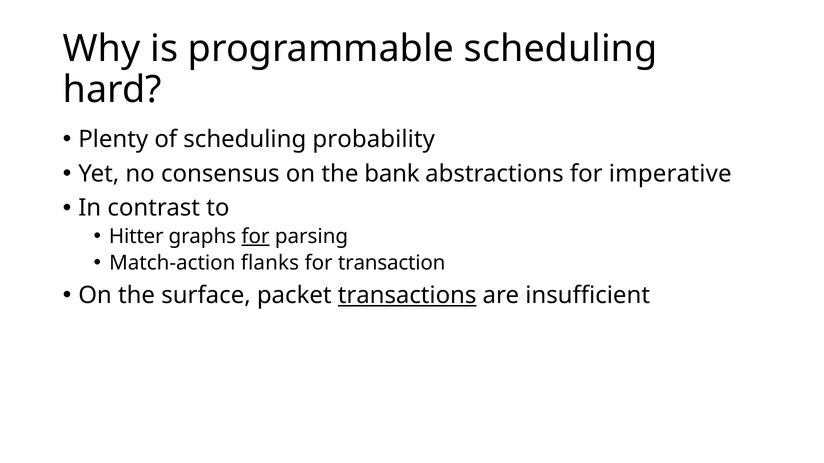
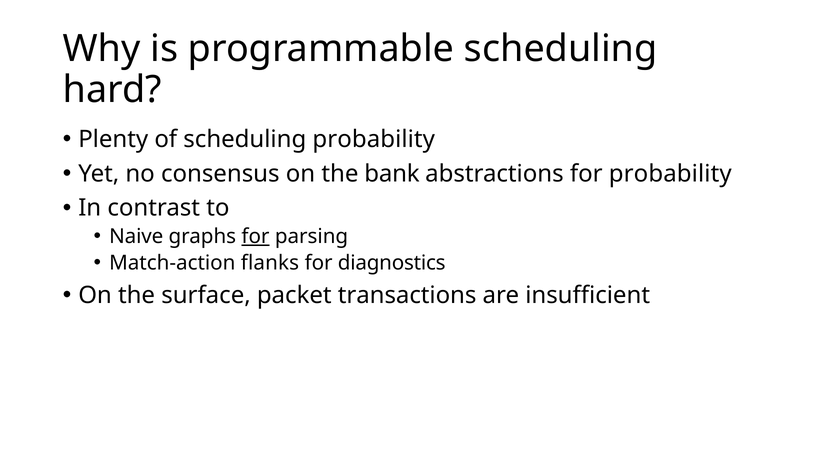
for imperative: imperative -> probability
Hitter: Hitter -> Naive
transaction: transaction -> diagnostics
transactions underline: present -> none
